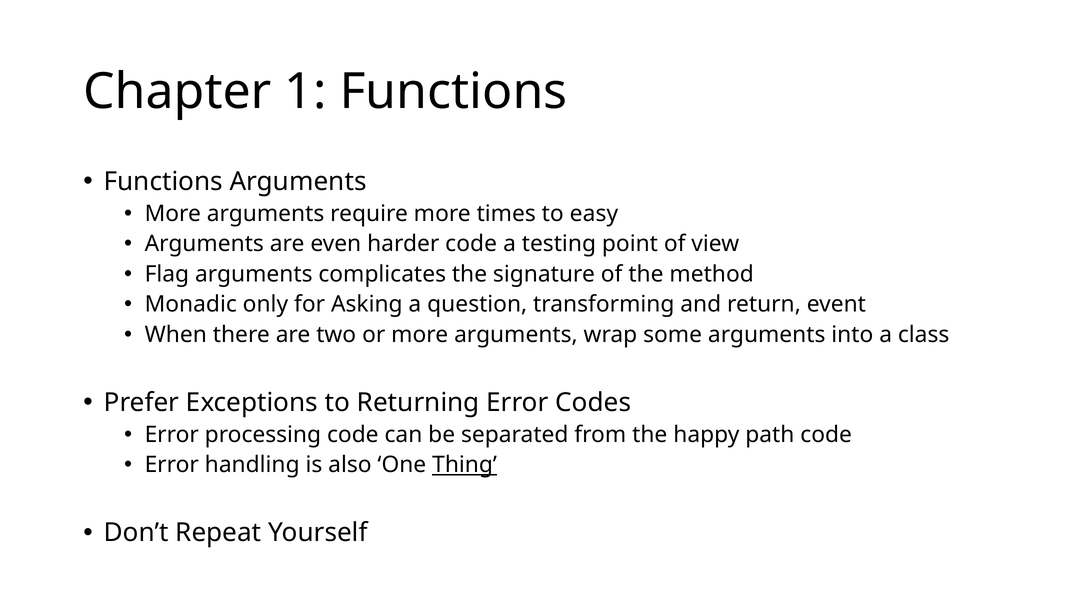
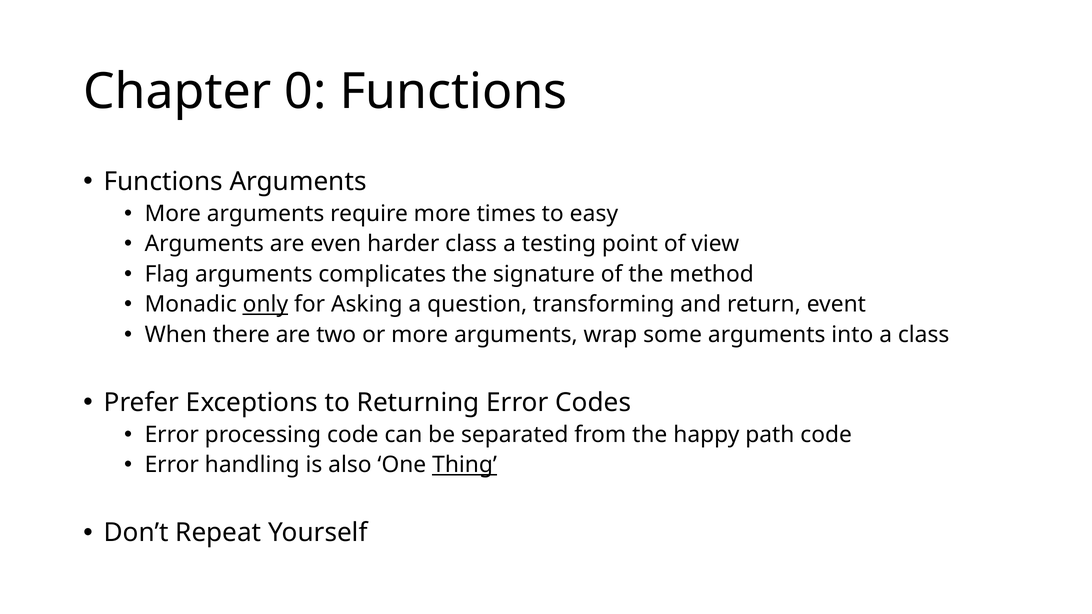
1: 1 -> 0
harder code: code -> class
only underline: none -> present
